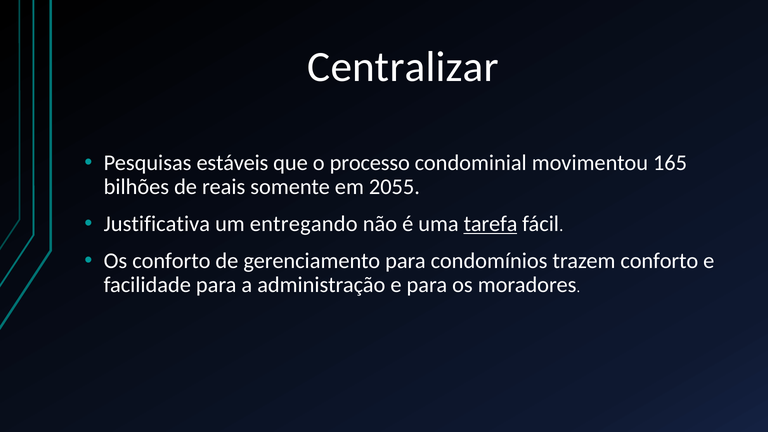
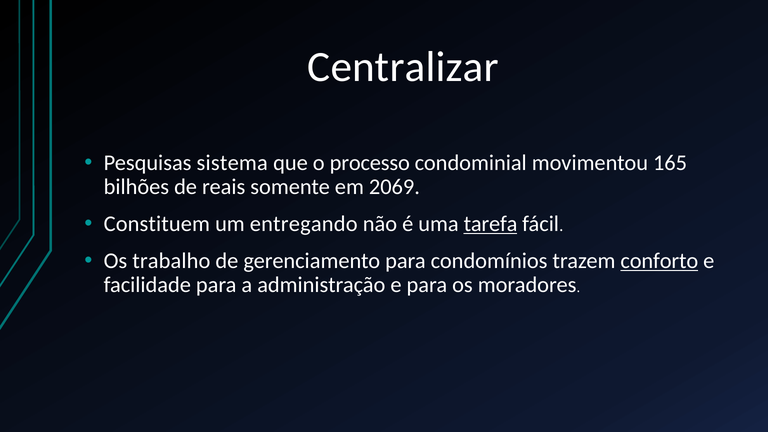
estáveis: estáveis -> sistema
2055: 2055 -> 2069
Justificativa: Justificativa -> Constituem
Os conforto: conforto -> trabalho
conforto at (659, 261) underline: none -> present
